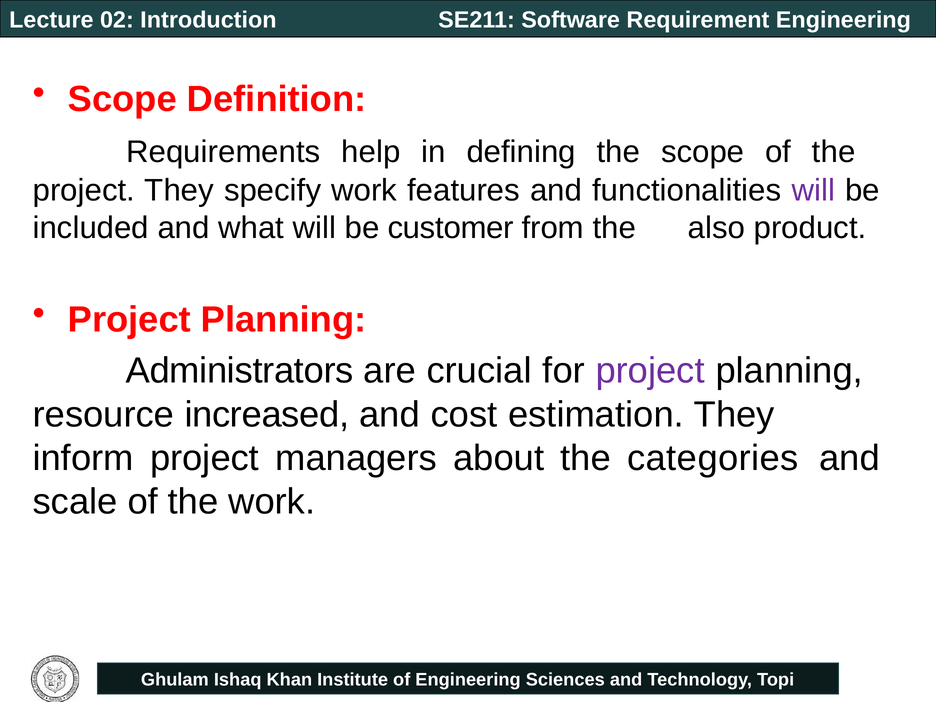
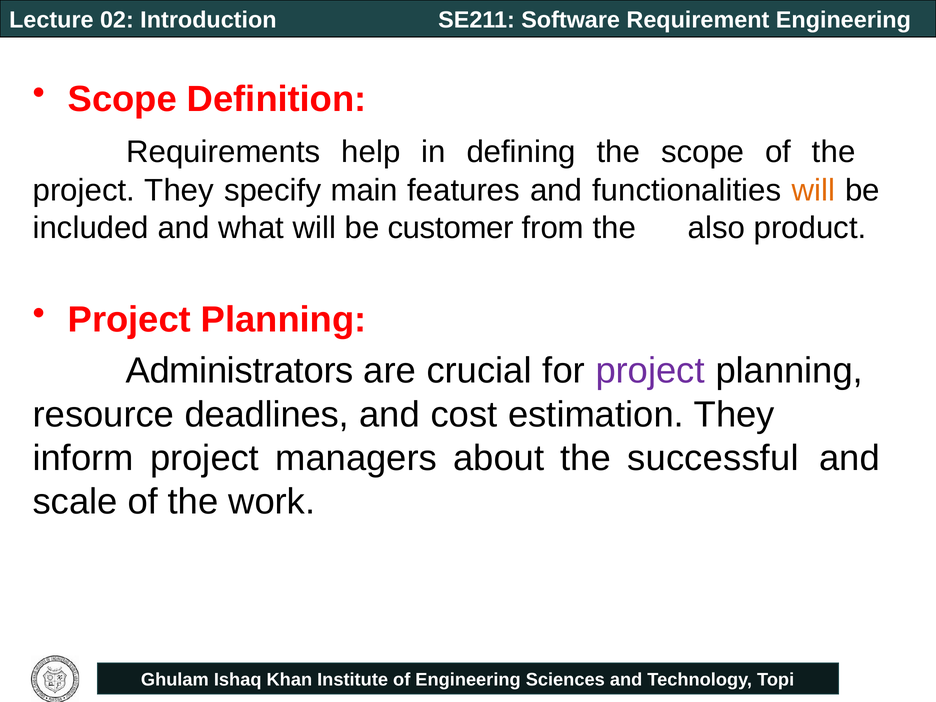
specify work: work -> main
will at (813, 190) colour: purple -> orange
increased: increased -> deadlines
categories: categories -> successful
